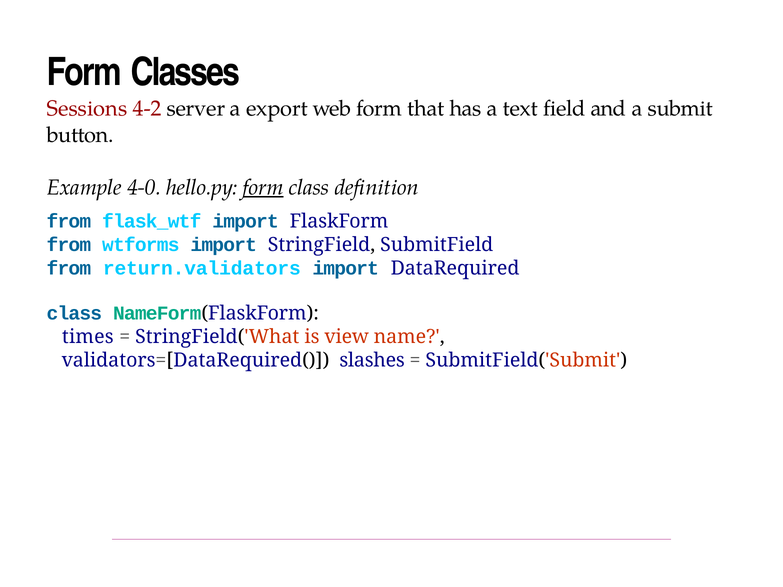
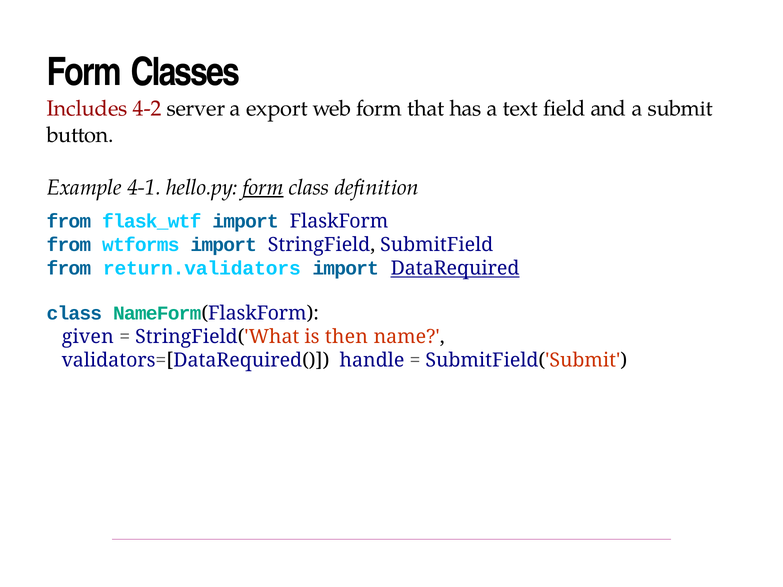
Sessions: Sessions -> Includes
4-0: 4-0 -> 4-1
DataRequired underline: none -> present
times: times -> given
view: view -> then
slashes: slashes -> handle
